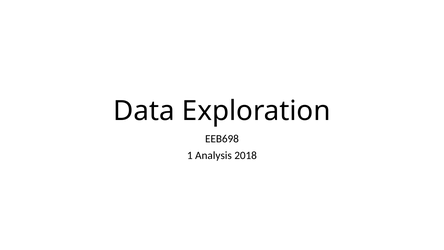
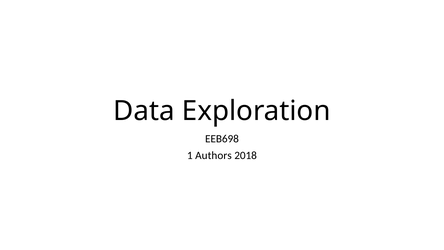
Analysis: Analysis -> Authors
